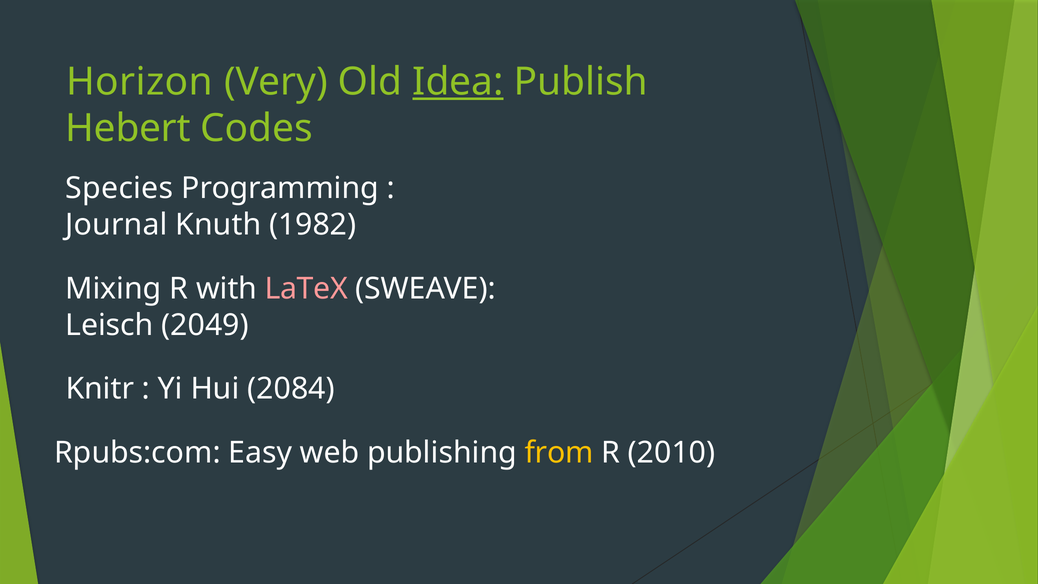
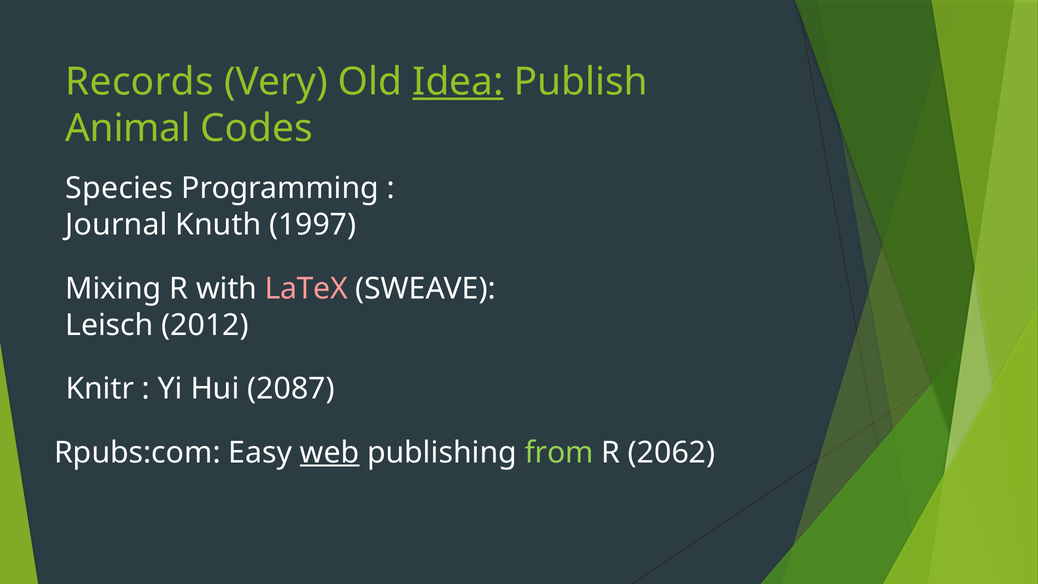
Horizon: Horizon -> Records
Hebert: Hebert -> Animal
1982: 1982 -> 1997
2049: 2049 -> 2012
2084: 2084 -> 2087
web underline: none -> present
from colour: yellow -> light green
2010: 2010 -> 2062
